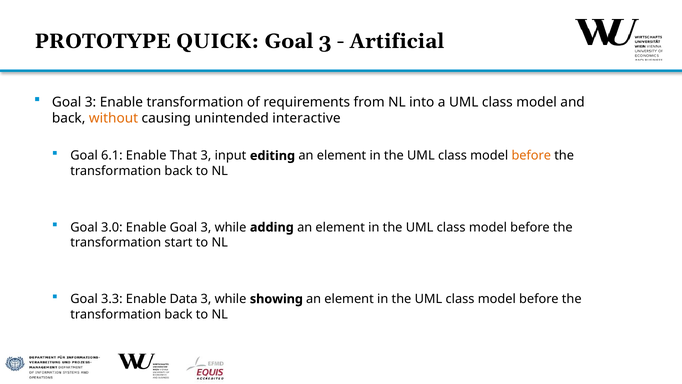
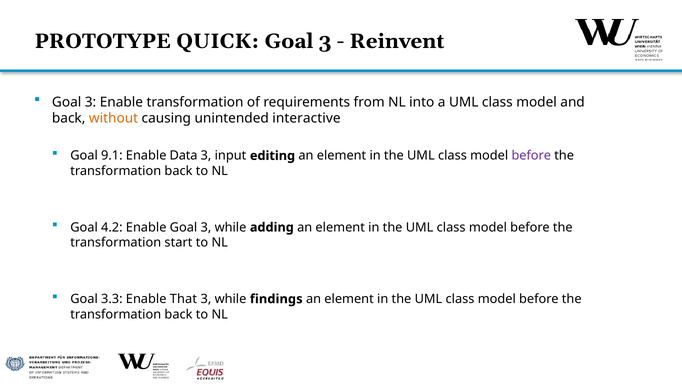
Artificial: Artificial -> Reinvent
6.1: 6.1 -> 9.1
That: That -> Data
before at (531, 156) colour: orange -> purple
3.0: 3.0 -> 4.2
Data: Data -> That
showing: showing -> findings
